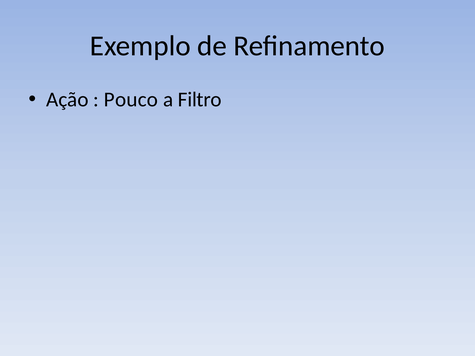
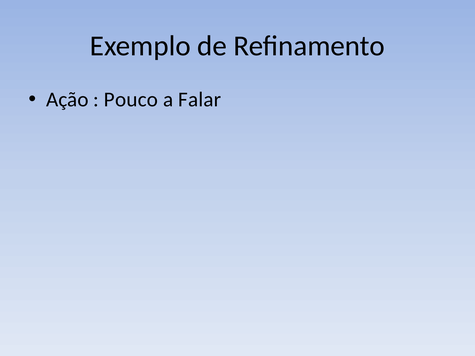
Filtro: Filtro -> Falar
